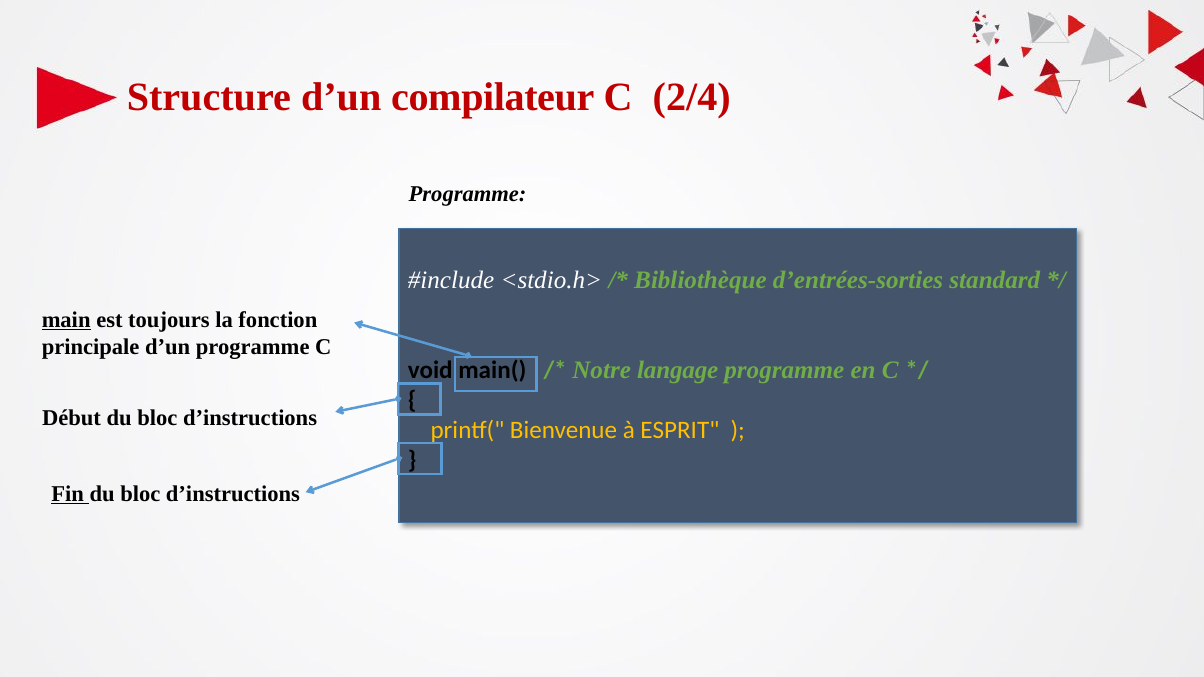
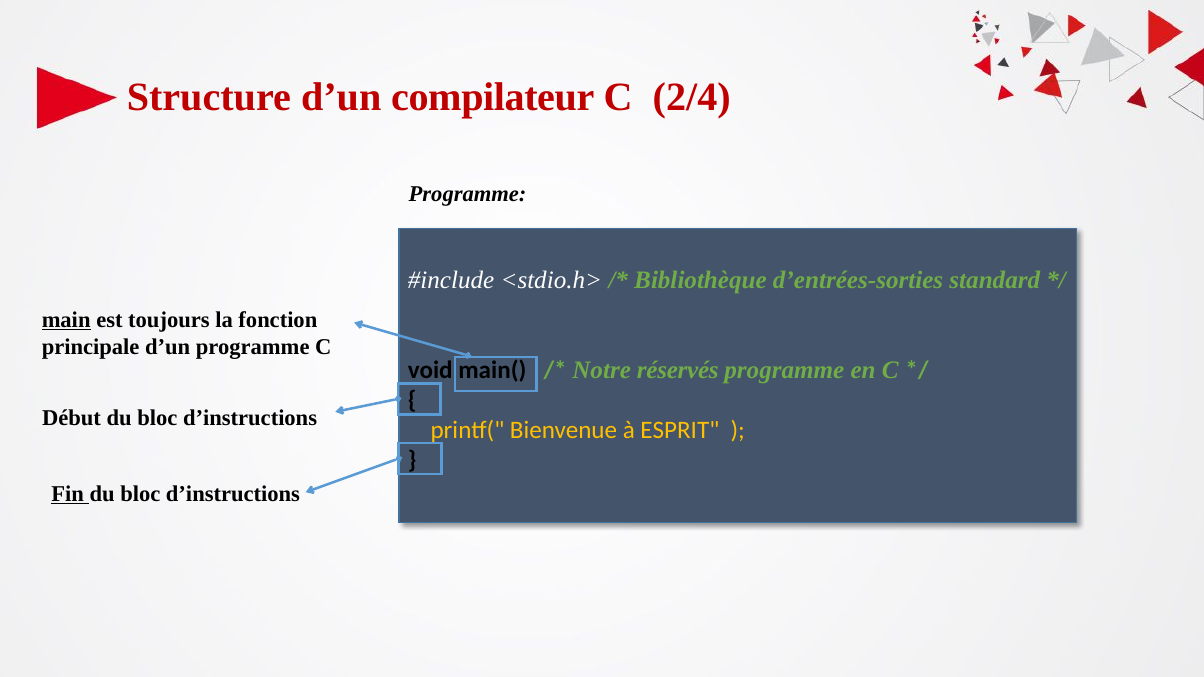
langage: langage -> réservés
